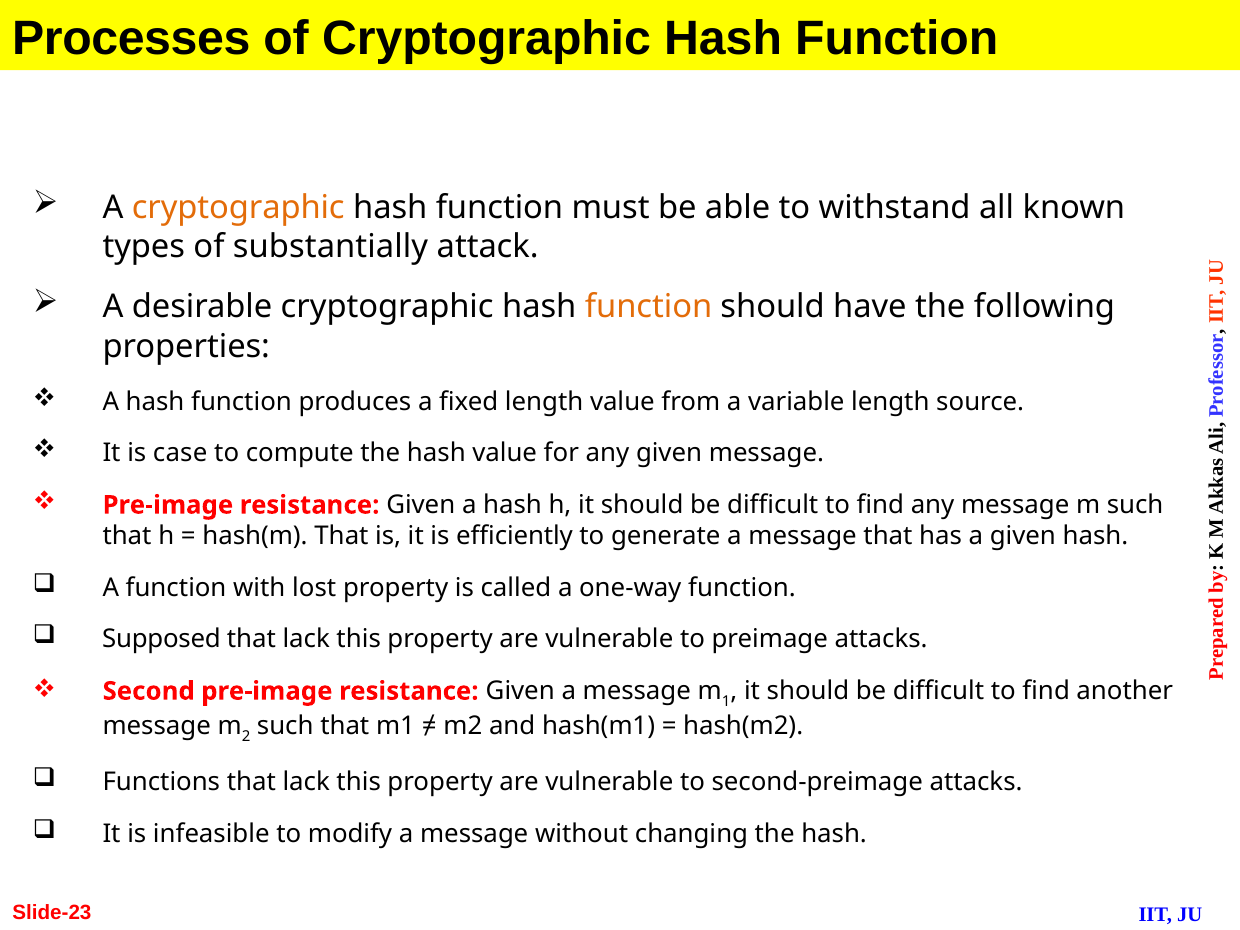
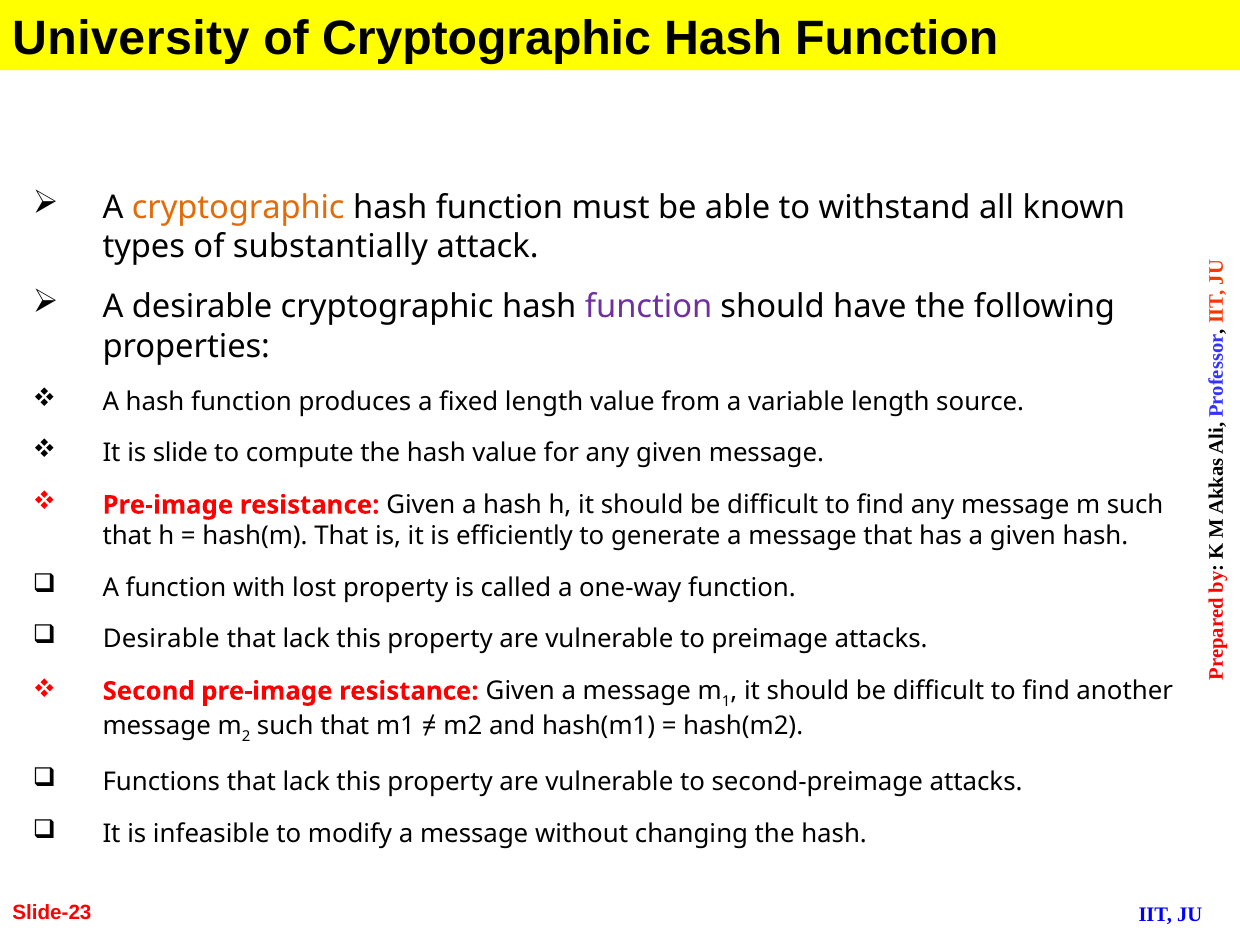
Processes: Processes -> University
function at (649, 307) colour: orange -> purple
case: case -> slide
Supposed at (161, 639): Supposed -> Desirable
